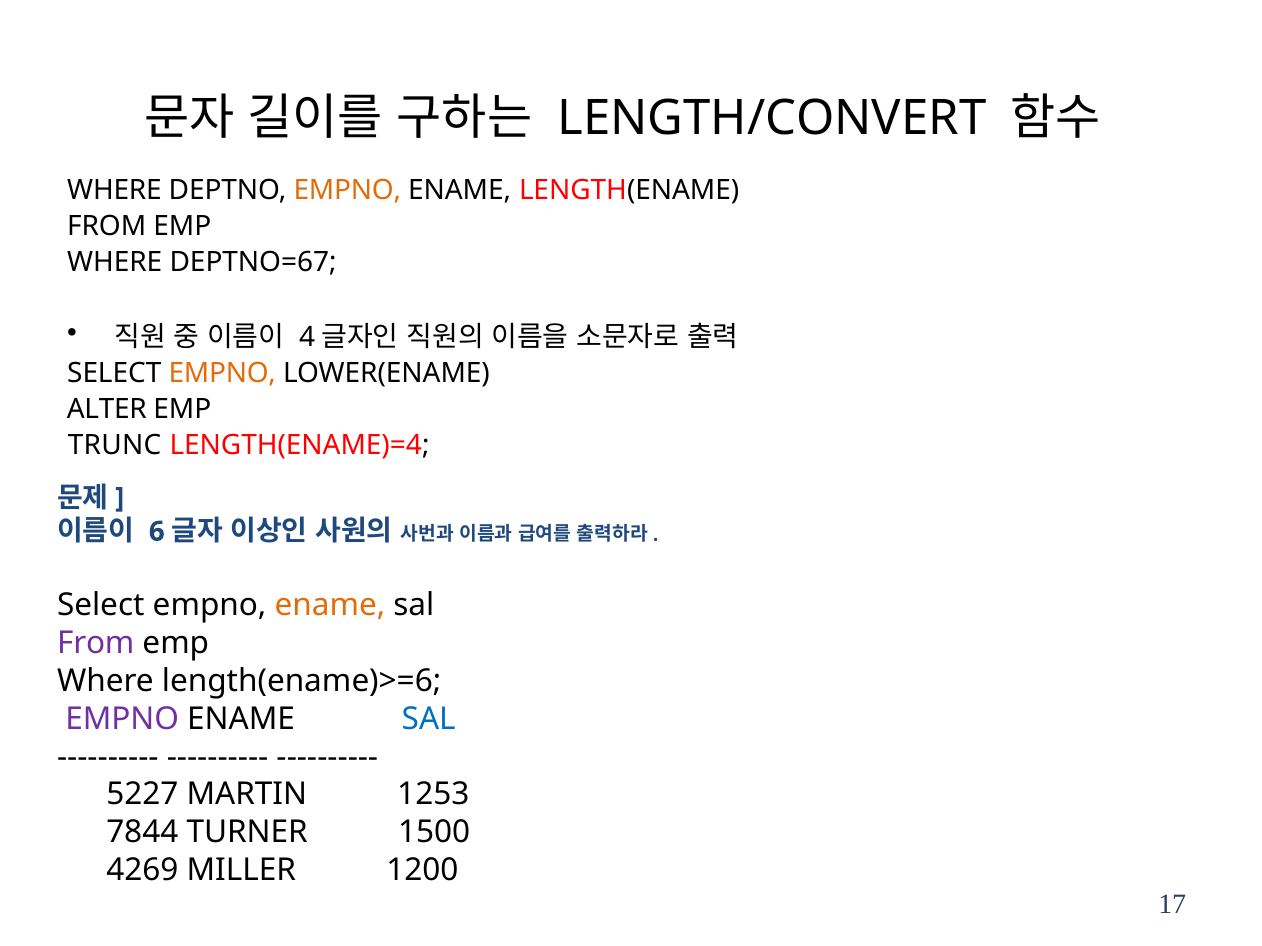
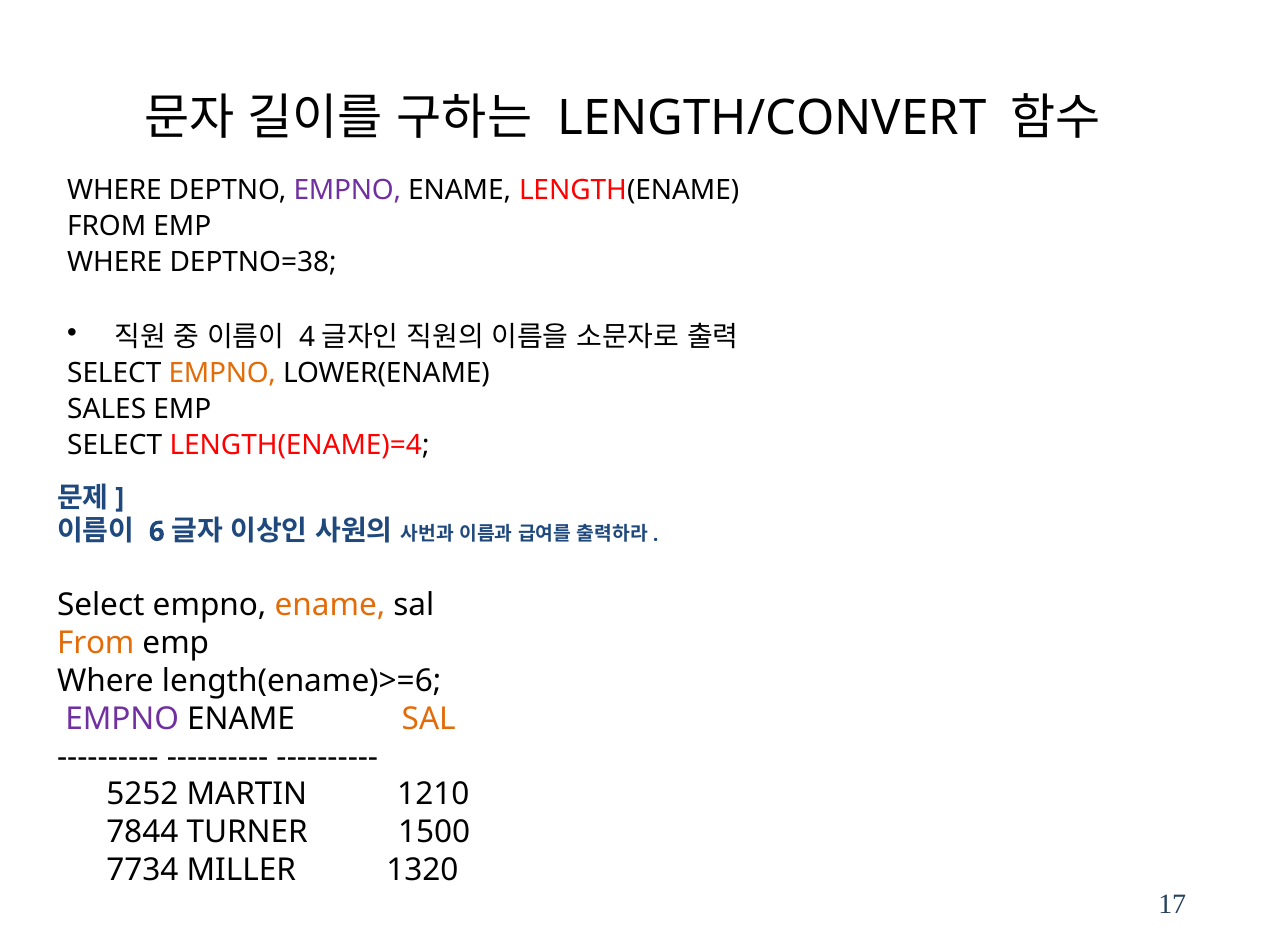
EMPNO at (347, 190) colour: orange -> purple
DEPTNO=67: DEPTNO=67 -> DEPTNO=38
ALTER: ALTER -> SALES
TRUNC at (115, 445): TRUNC -> SELECT
From at (96, 644) colour: purple -> orange
SAL at (429, 719) colour: blue -> orange
5227: 5227 -> 5252
1253: 1253 -> 1210
4269: 4269 -> 7734
1200: 1200 -> 1320
